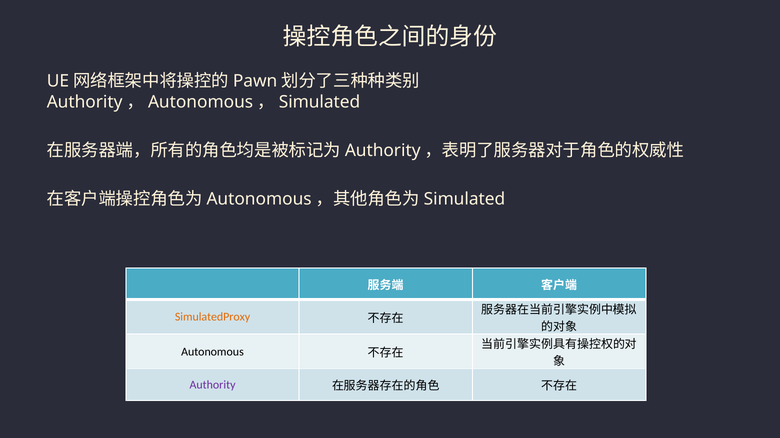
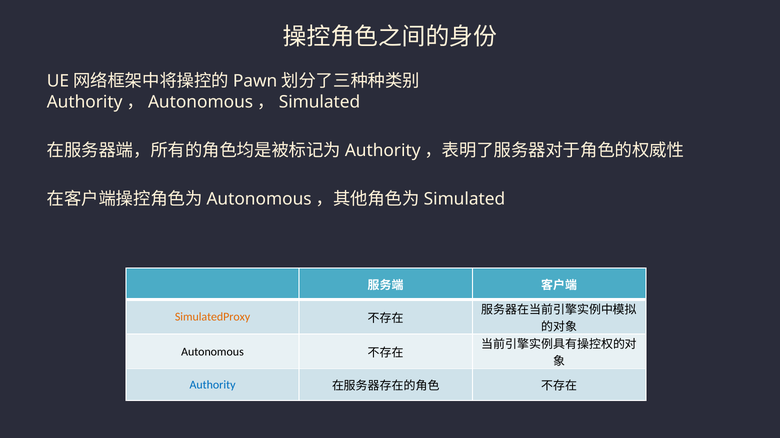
Authority colour: purple -> blue
